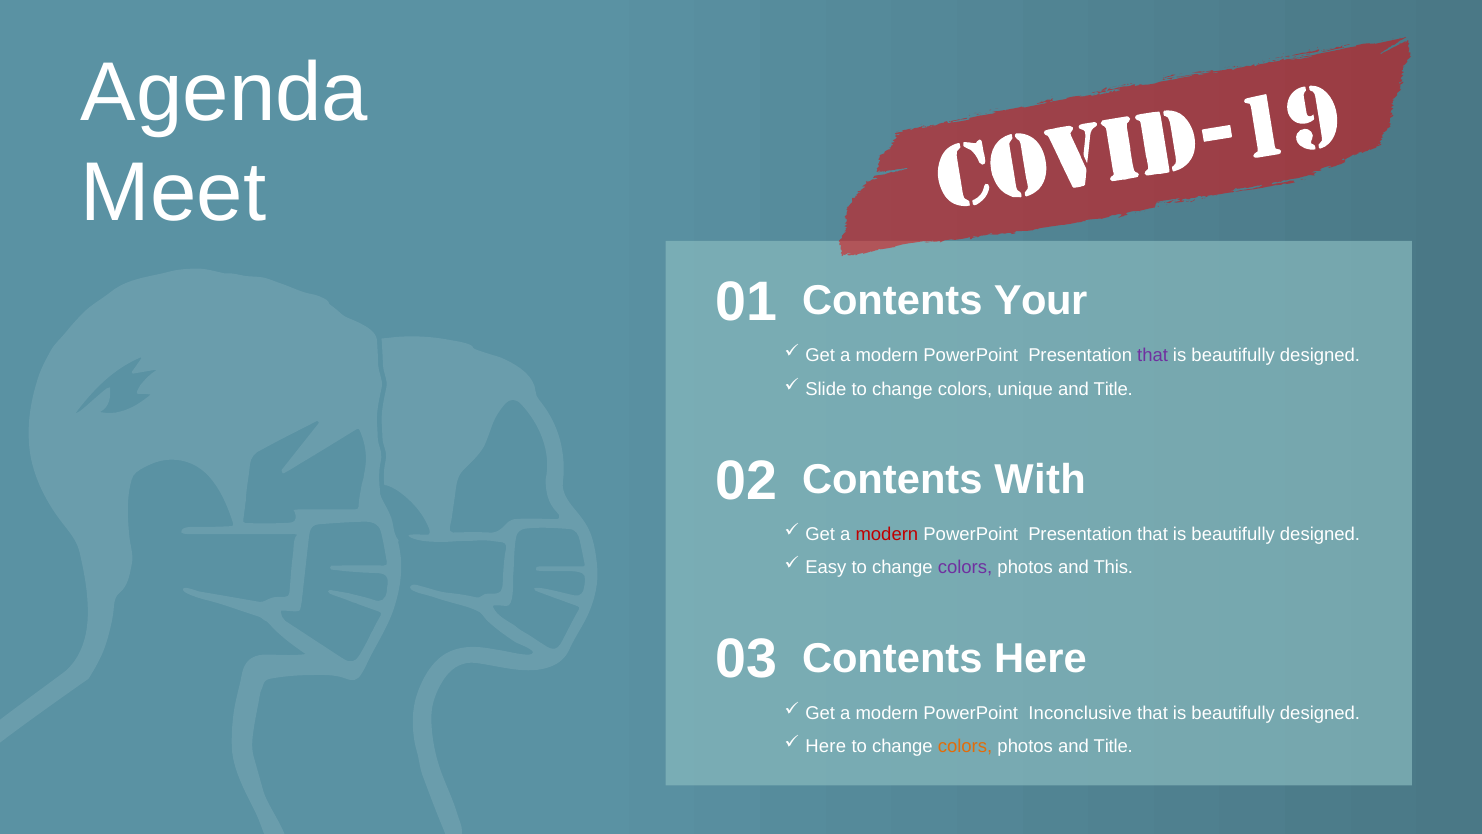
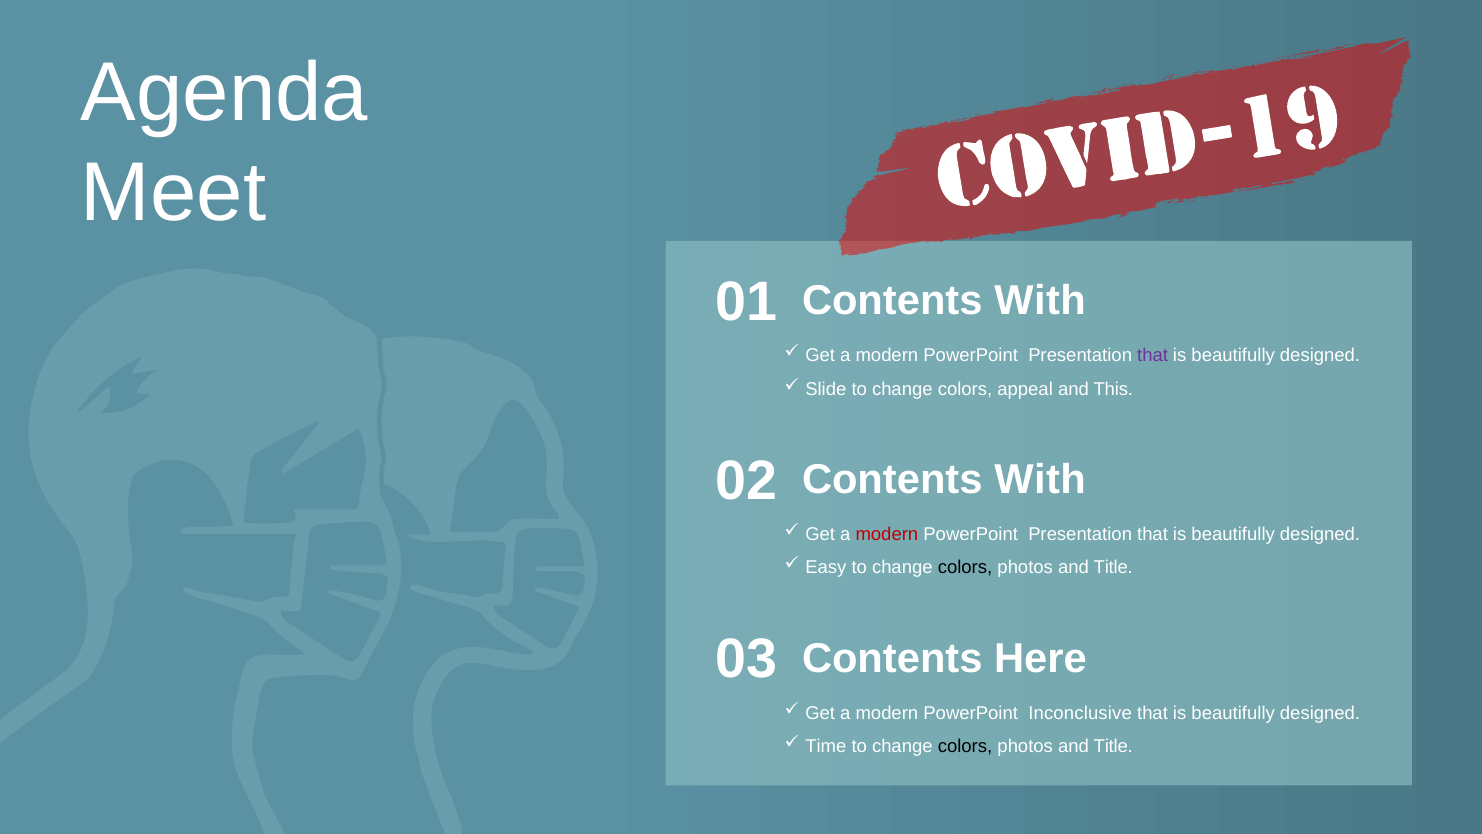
Your at (1041, 301): Your -> With
unique: unique -> appeal
Title at (1113, 389): Title -> This
colors at (965, 567) colour: purple -> black
This at (1113, 567): This -> Title
Here at (826, 746): Here -> Time
colors at (965, 746) colour: orange -> black
